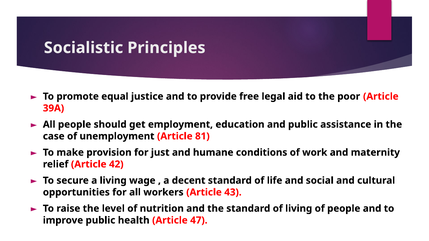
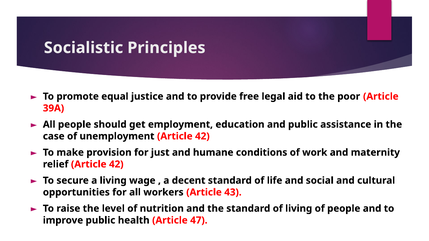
unemployment Article 81: 81 -> 42
